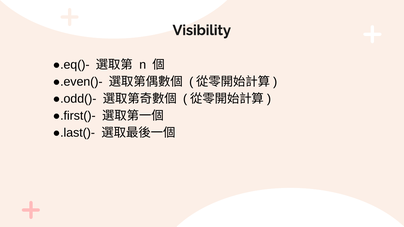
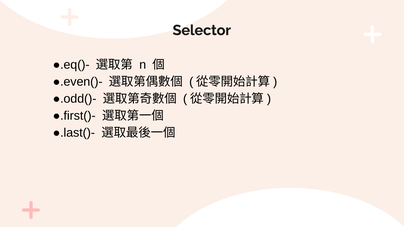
Visibility: Visibility -> Selector
